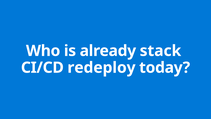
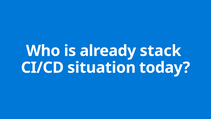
redeploy: redeploy -> situation
